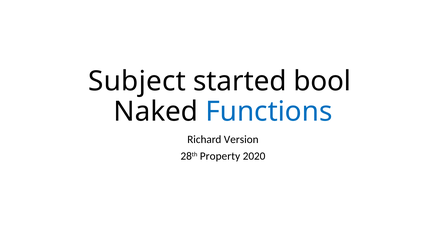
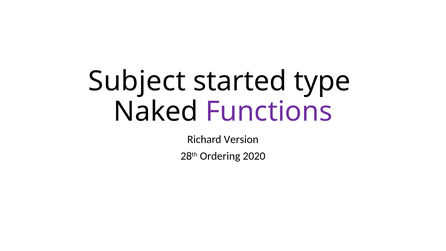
bool: bool -> type
Functions colour: blue -> purple
Property: Property -> Ordering
